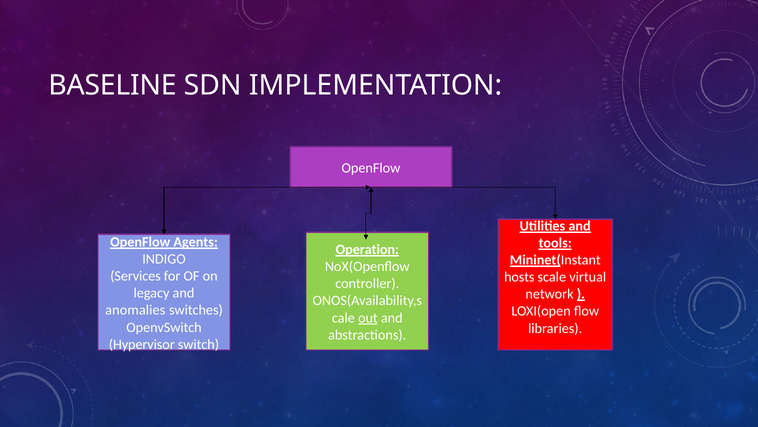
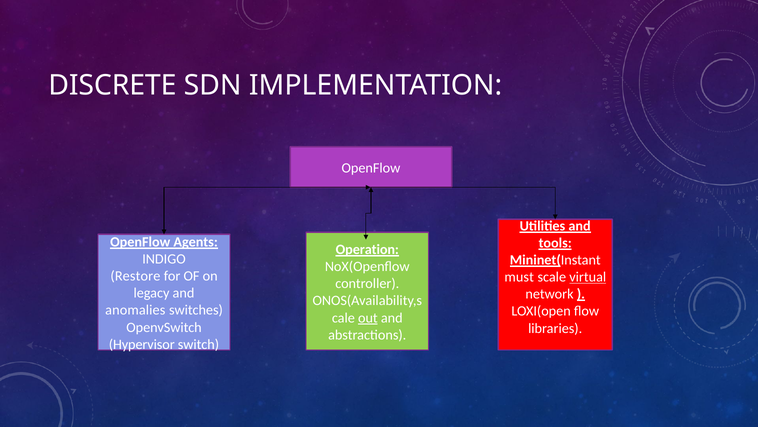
BASELINE: BASELINE -> DISCRETE
Services: Services -> Restore
hosts: hosts -> must
virtual underline: none -> present
